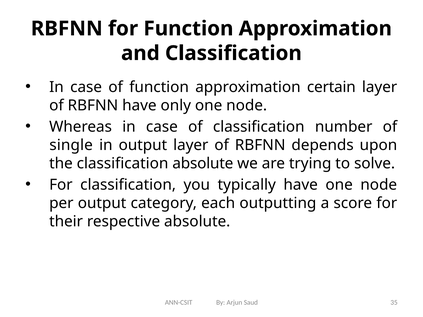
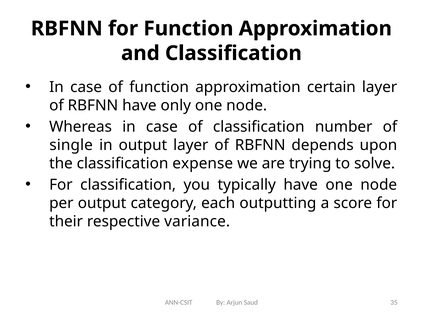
classification absolute: absolute -> expense
respective absolute: absolute -> variance
